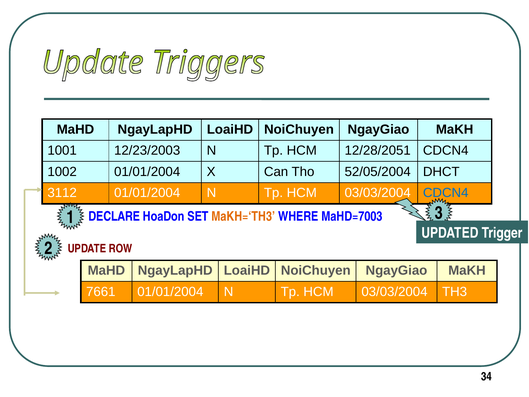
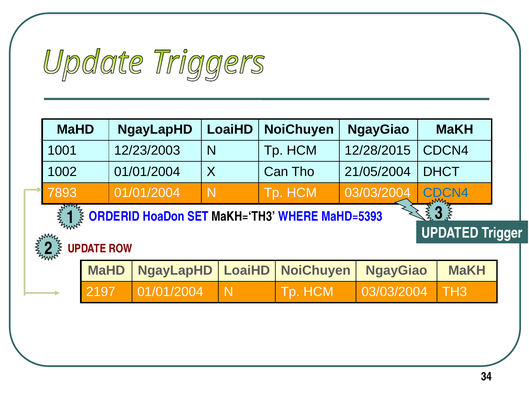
12/28/2051: 12/28/2051 -> 12/28/2015
52/05/2004: 52/05/2004 -> 21/05/2004
3112: 3112 -> 7893
DECLARE: DECLARE -> ORDERID
MaKH=‘TH3 colour: orange -> black
MaHD=7003: MaHD=7003 -> MaHD=5393
7661: 7661 -> 2197
